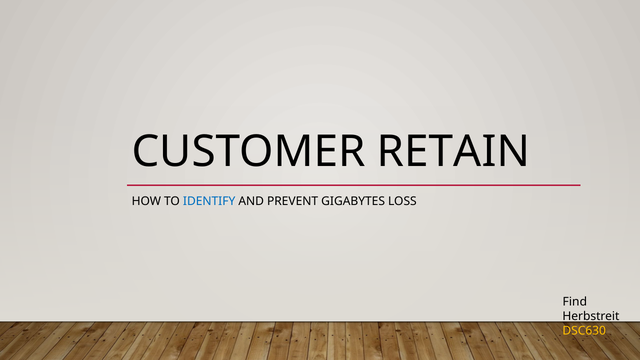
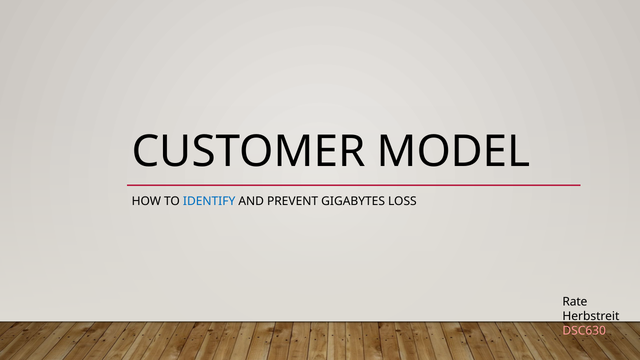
RETAIN: RETAIN -> MODEL
Find: Find -> Rate
DSC630 colour: yellow -> pink
